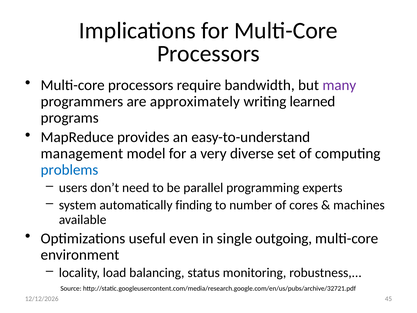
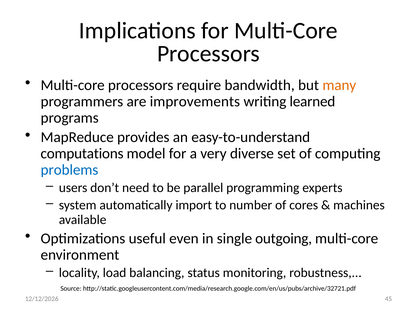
many colour: purple -> orange
approximately: approximately -> improvements
management: management -> computations
finding: finding -> import
